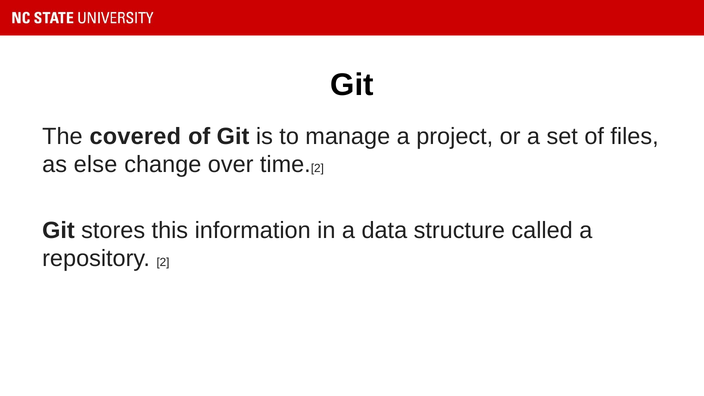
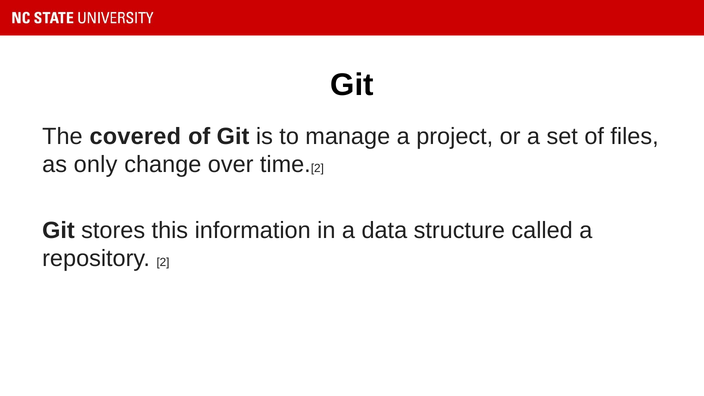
else: else -> only
